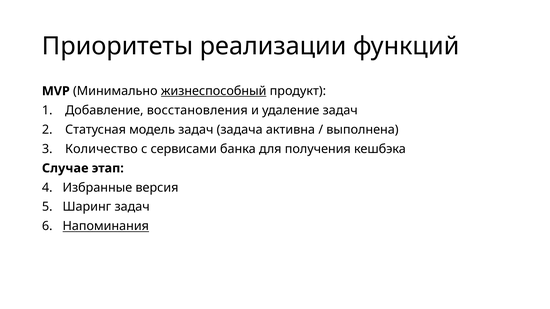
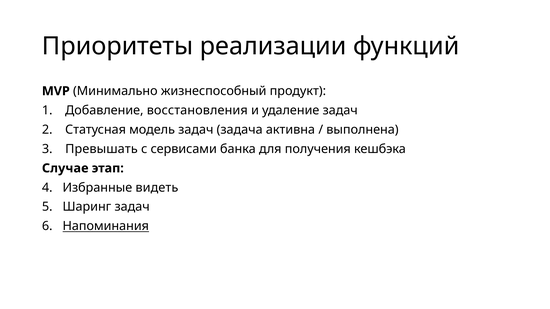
жизнеспособный underline: present -> none
Количество: Количество -> Превышать
версия: версия -> видеть
